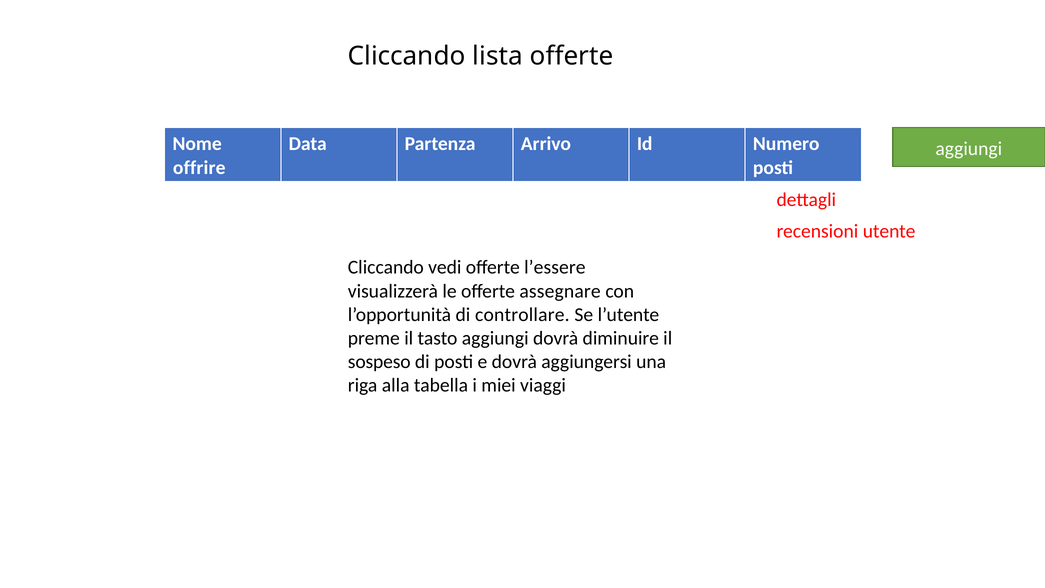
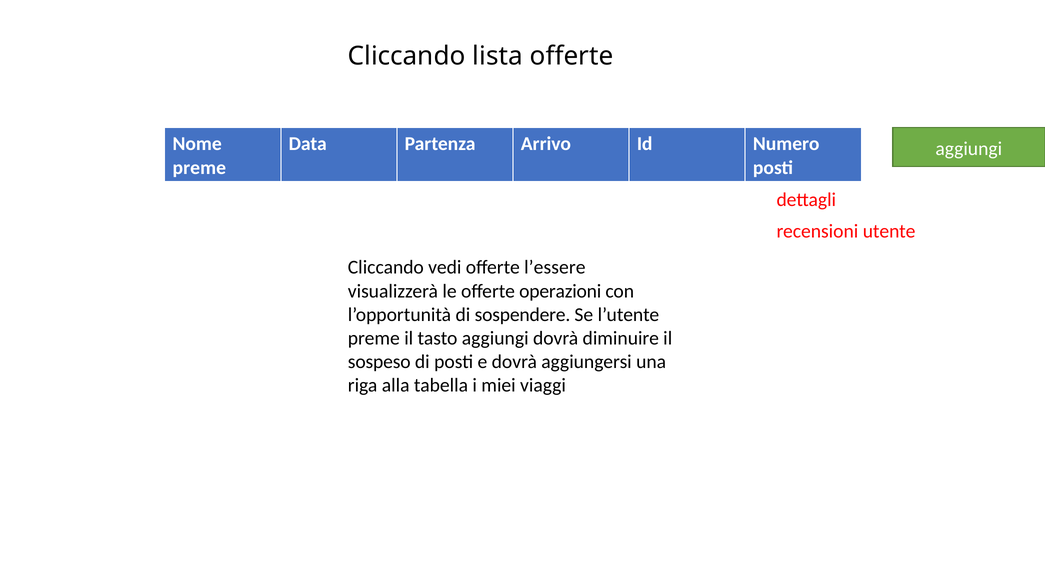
offrire at (199, 168): offrire -> preme
assegnare: assegnare -> operazioni
controllare: controllare -> sospendere
